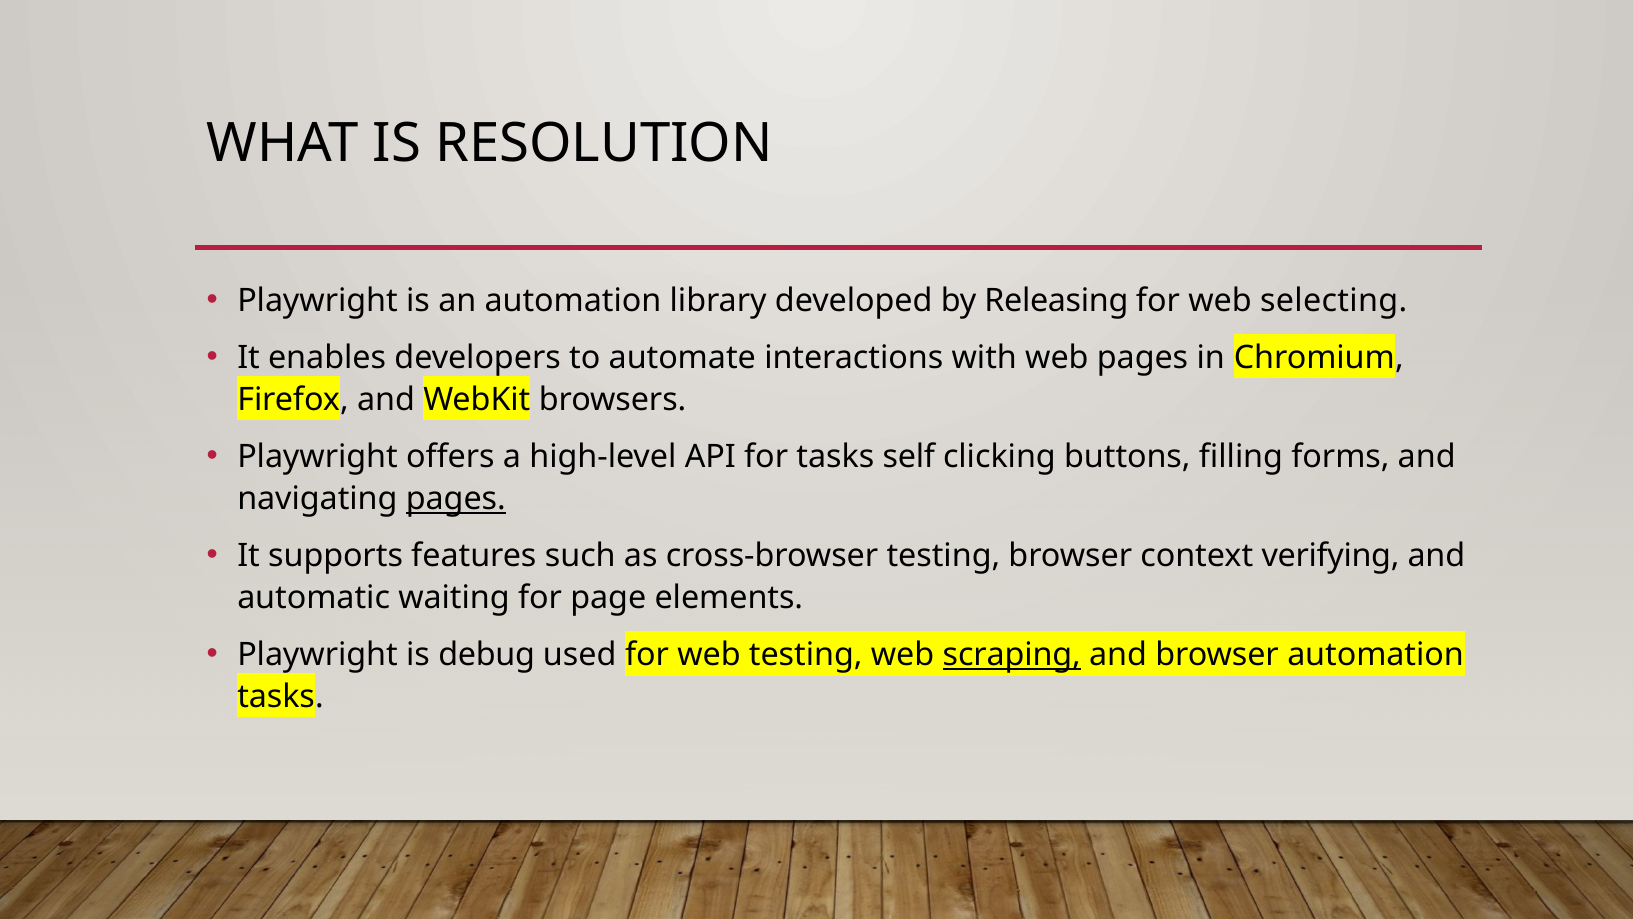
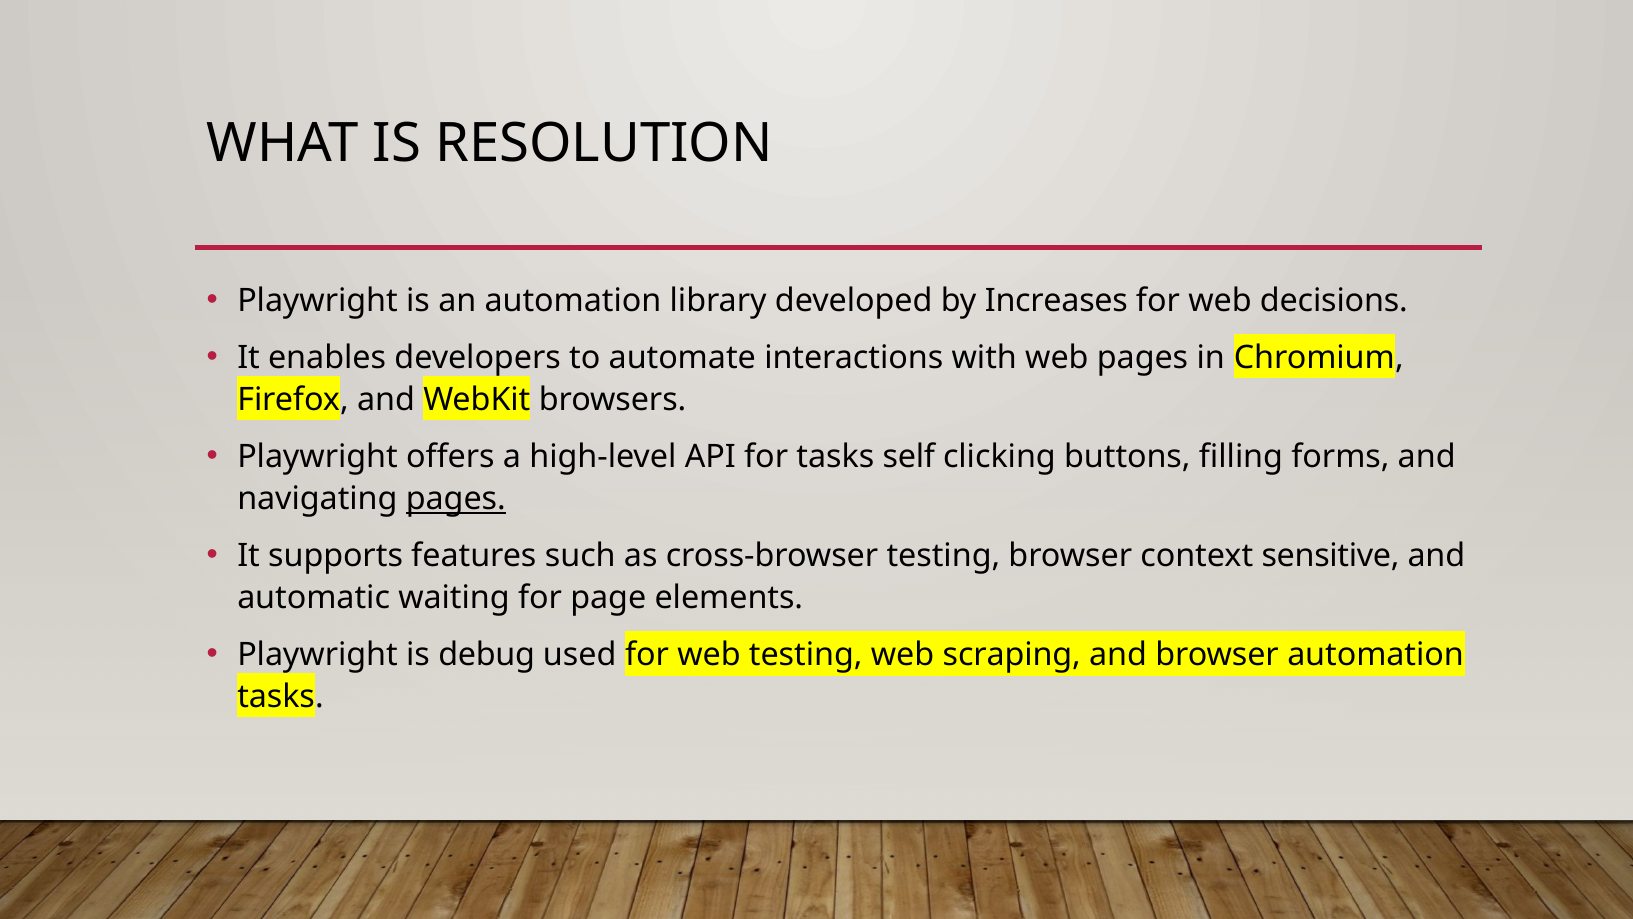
Releasing: Releasing -> Increases
selecting: selecting -> decisions
verifying: verifying -> sensitive
scraping underline: present -> none
